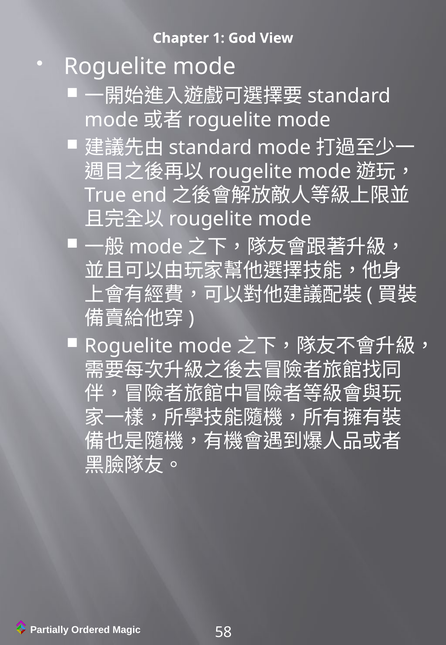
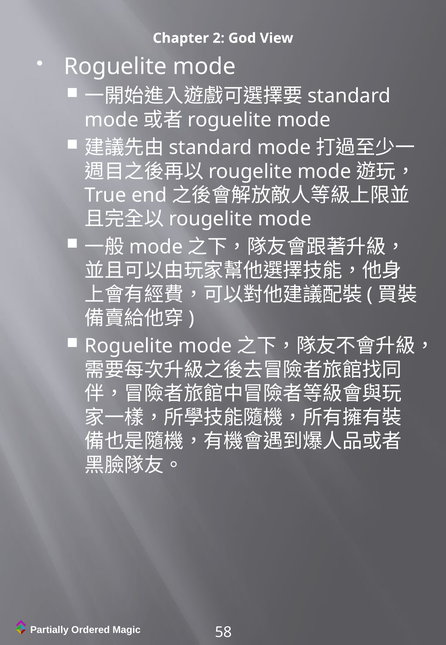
1: 1 -> 2
